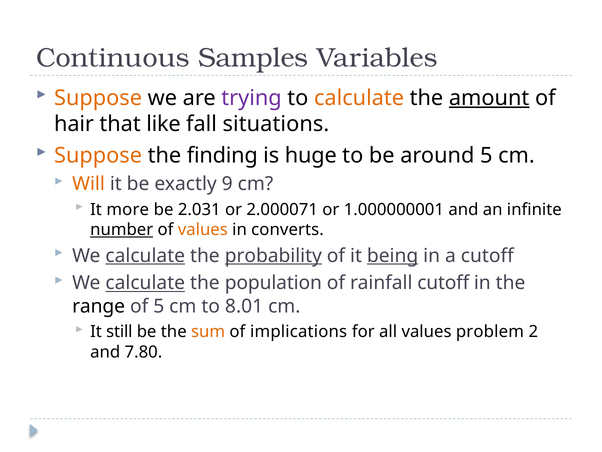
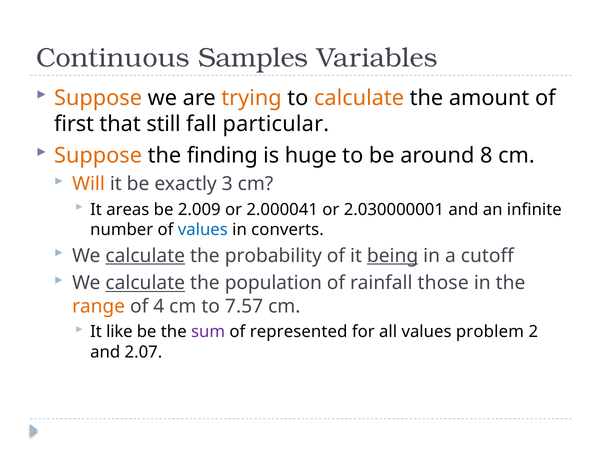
trying colour: purple -> orange
amount underline: present -> none
hair: hair -> first
like: like -> still
situations: situations -> particular
around 5: 5 -> 8
9: 9 -> 3
more: more -> areas
2.031: 2.031 -> 2.009
2.000071: 2.000071 -> 2.000041
1.000000001: 1.000000001 -> 2.030000001
number underline: present -> none
values at (203, 229) colour: orange -> blue
probability underline: present -> none
rainfall cutoff: cutoff -> those
range colour: black -> orange
of 5: 5 -> 4
8.01: 8.01 -> 7.57
still: still -> like
sum colour: orange -> purple
implications: implications -> represented
7.80: 7.80 -> 2.07
